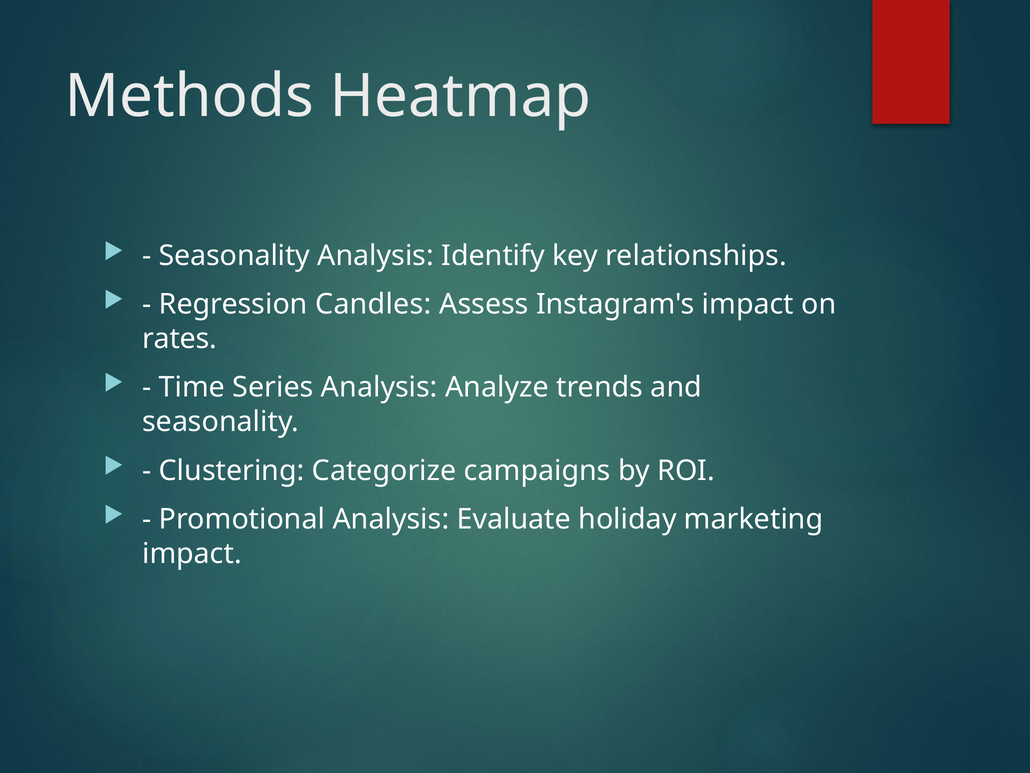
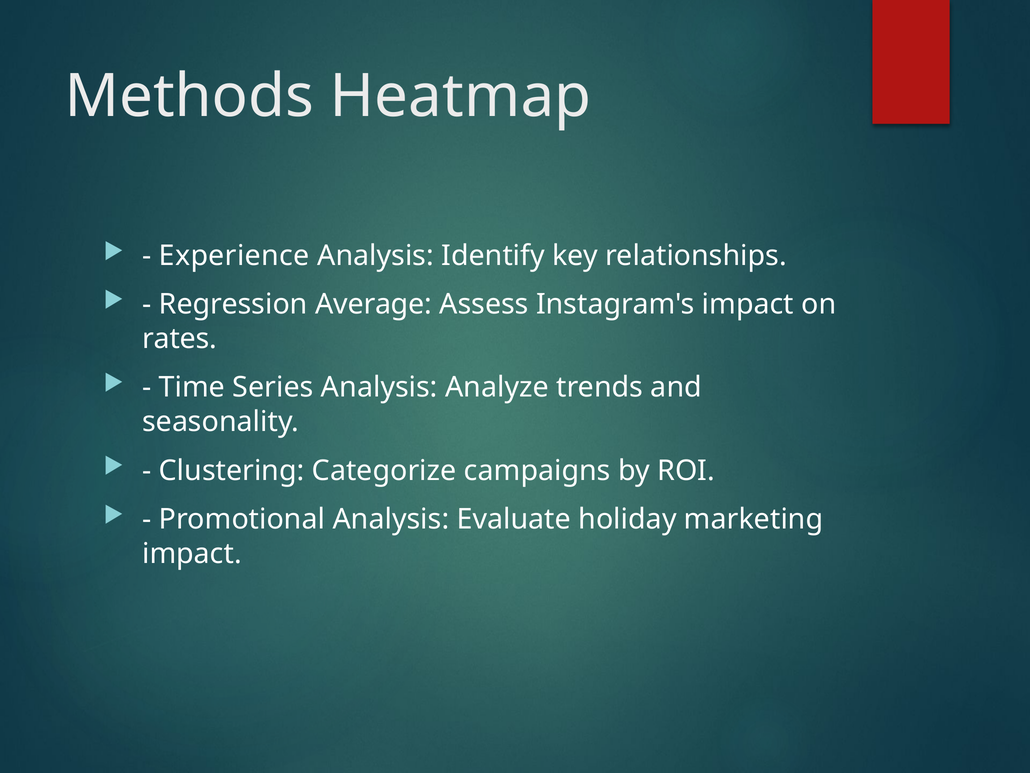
Seasonality at (234, 256): Seasonality -> Experience
Candles: Candles -> Average
